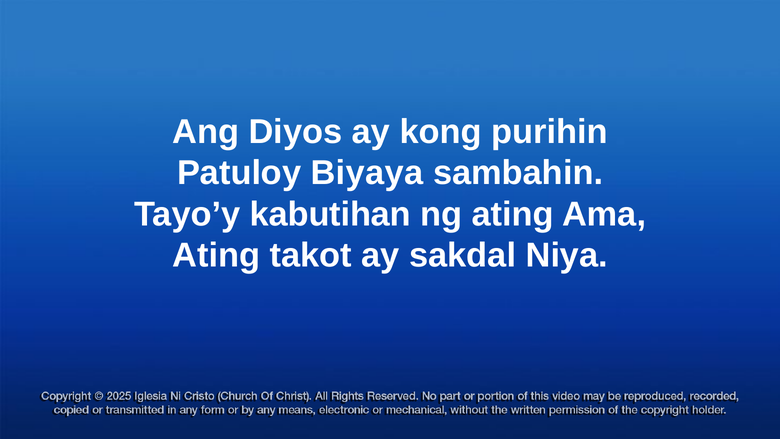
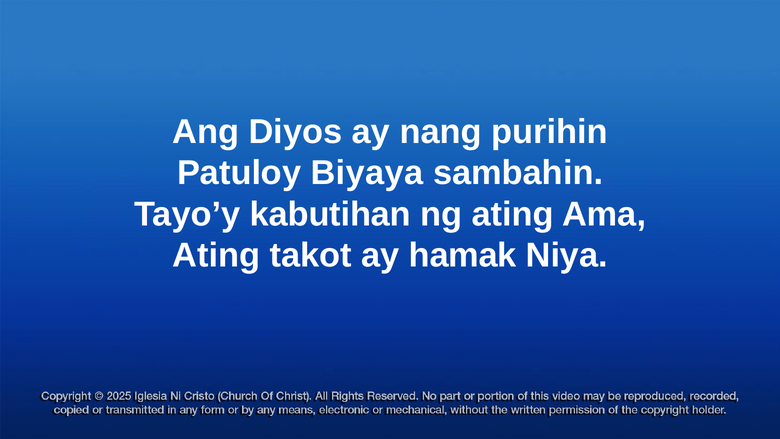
kong: kong -> nang
sakdal: sakdal -> hamak
